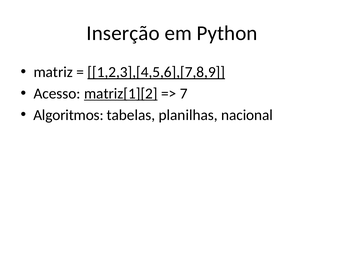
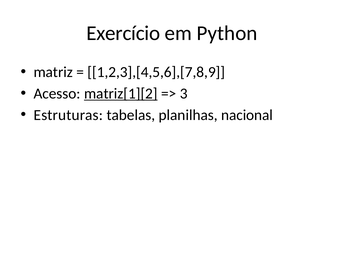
Inserção: Inserção -> Exercício
1,2,3],[4,5,6],[7,8,9 underline: present -> none
7: 7 -> 3
Algoritmos: Algoritmos -> Estruturas
